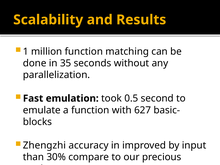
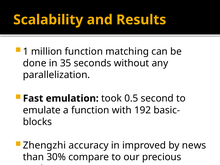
627: 627 -> 192
input: input -> news
